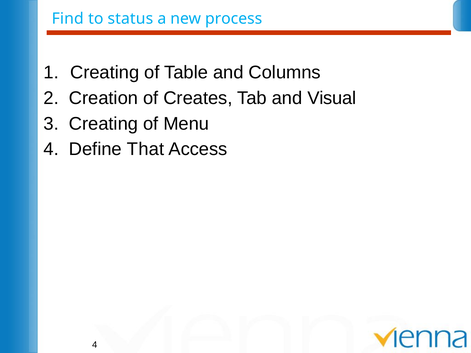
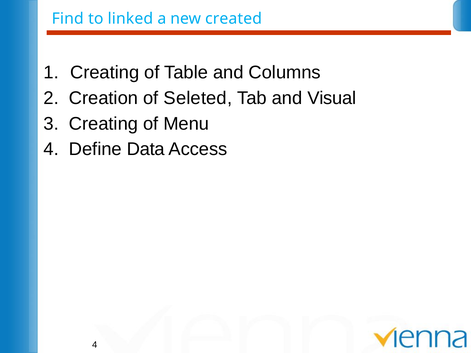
status: status -> linked
process: process -> created
Creates: Creates -> Seleted
That: That -> Data
